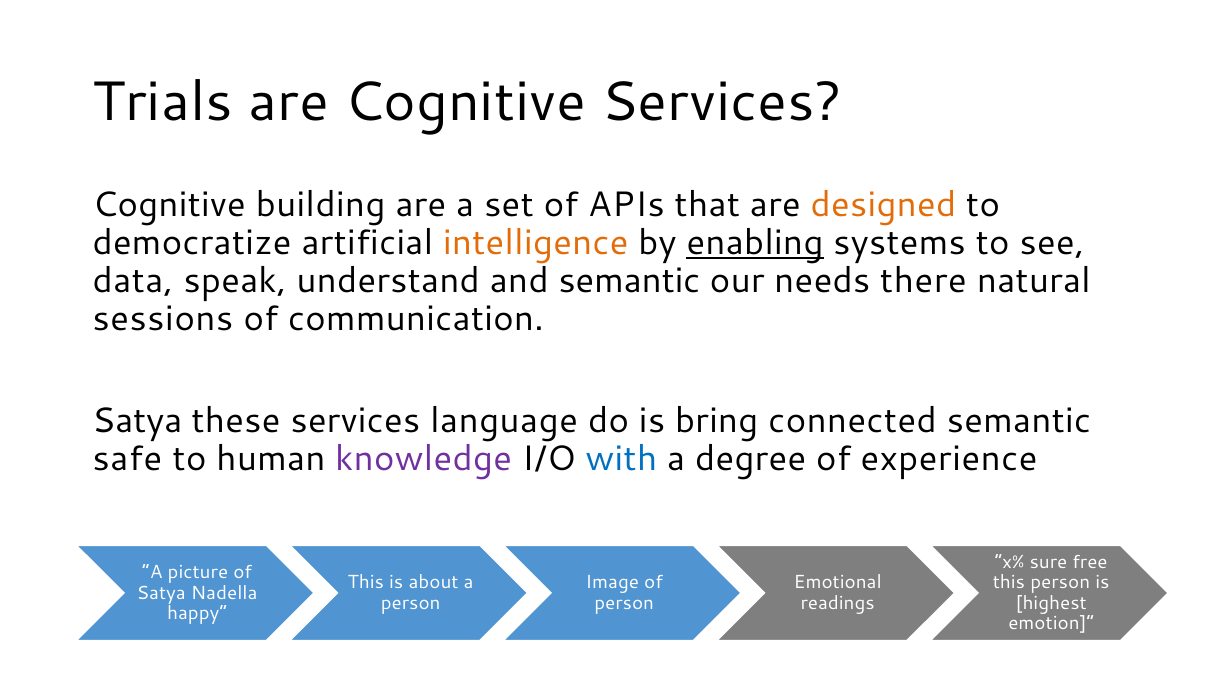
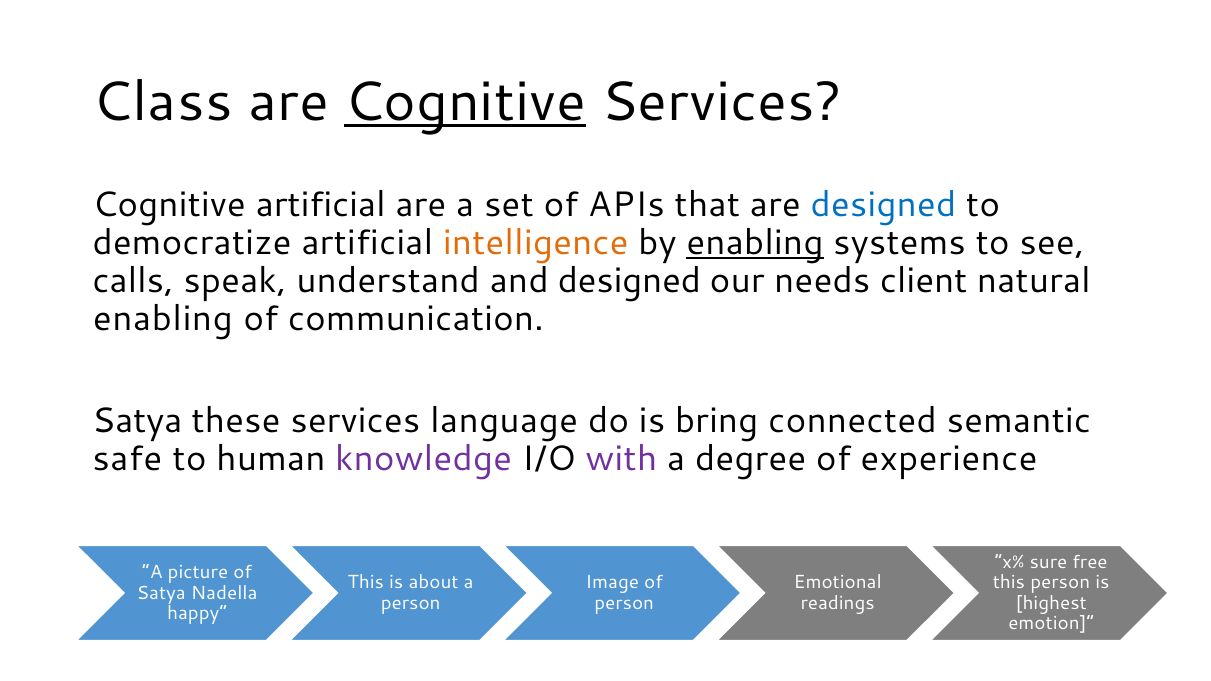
Trials: Trials -> Class
Cognitive at (465, 102) underline: none -> present
Cognitive building: building -> artificial
designed at (883, 205) colour: orange -> blue
data: data -> calls
and semantic: semantic -> designed
there: there -> client
sessions at (163, 319): sessions -> enabling
with colour: blue -> purple
